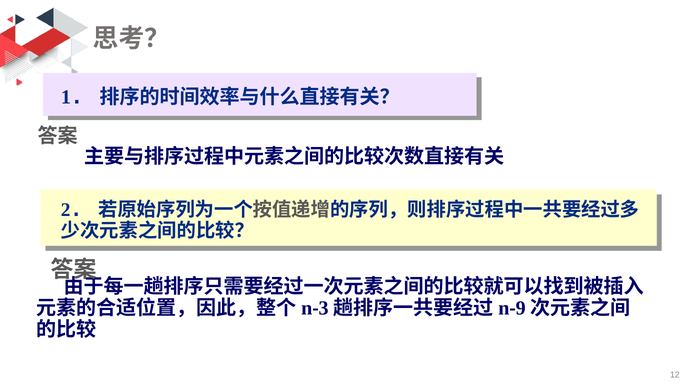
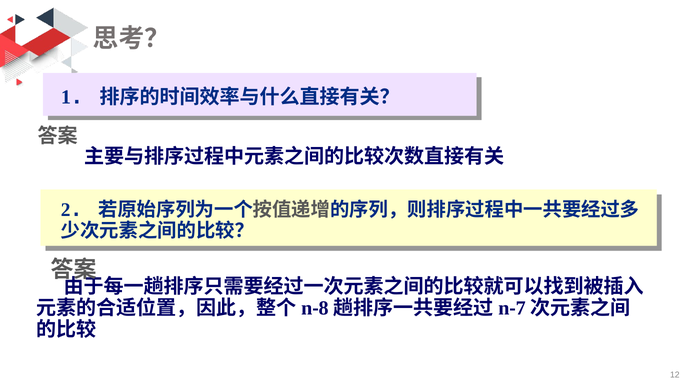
3: 3 -> 8
9: 9 -> 7
